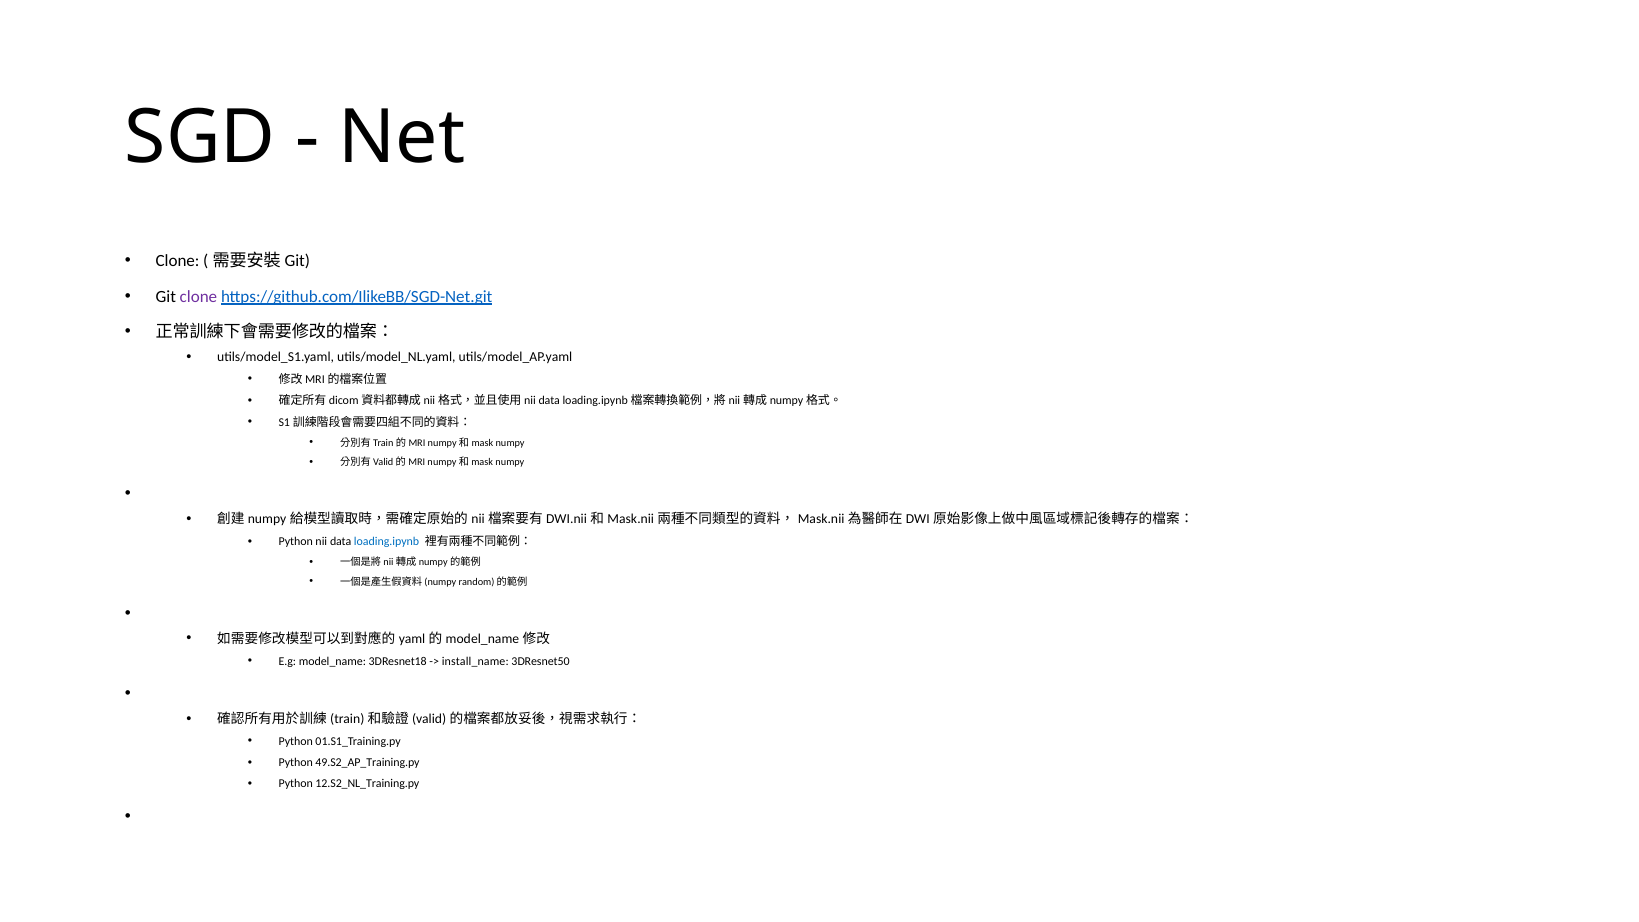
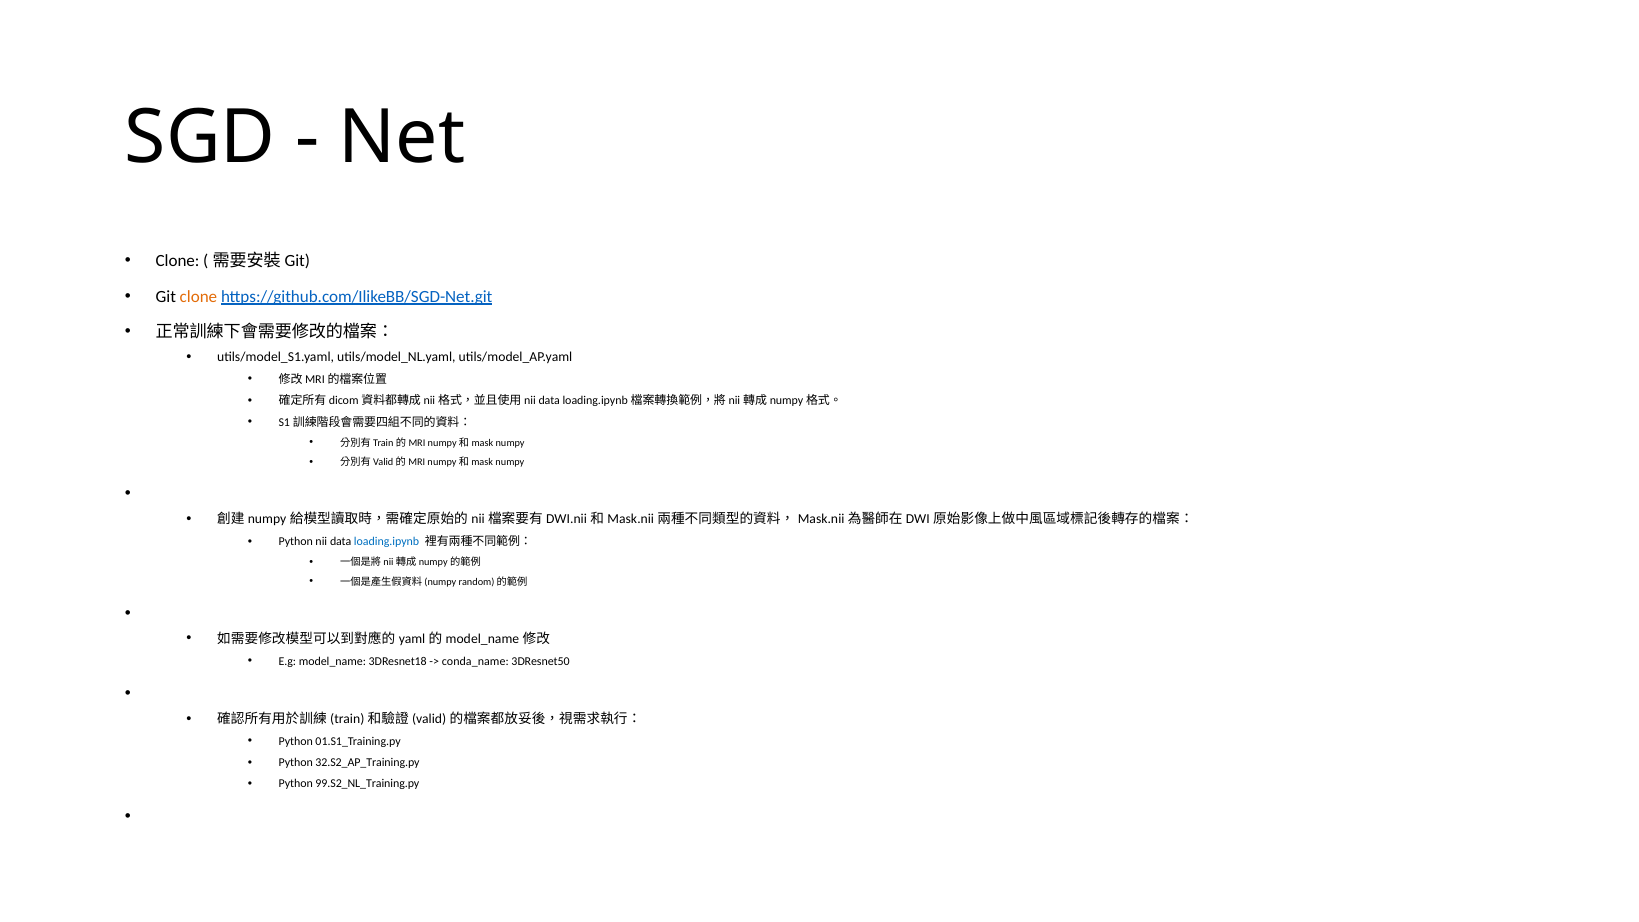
clone at (198, 296) colour: purple -> orange
install_name: install_name -> conda_name
49.S2_AP_Training.py: 49.S2_AP_Training.py -> 32.S2_AP_Training.py
12.S2_NL_Training.py: 12.S2_NL_Training.py -> 99.S2_NL_Training.py
